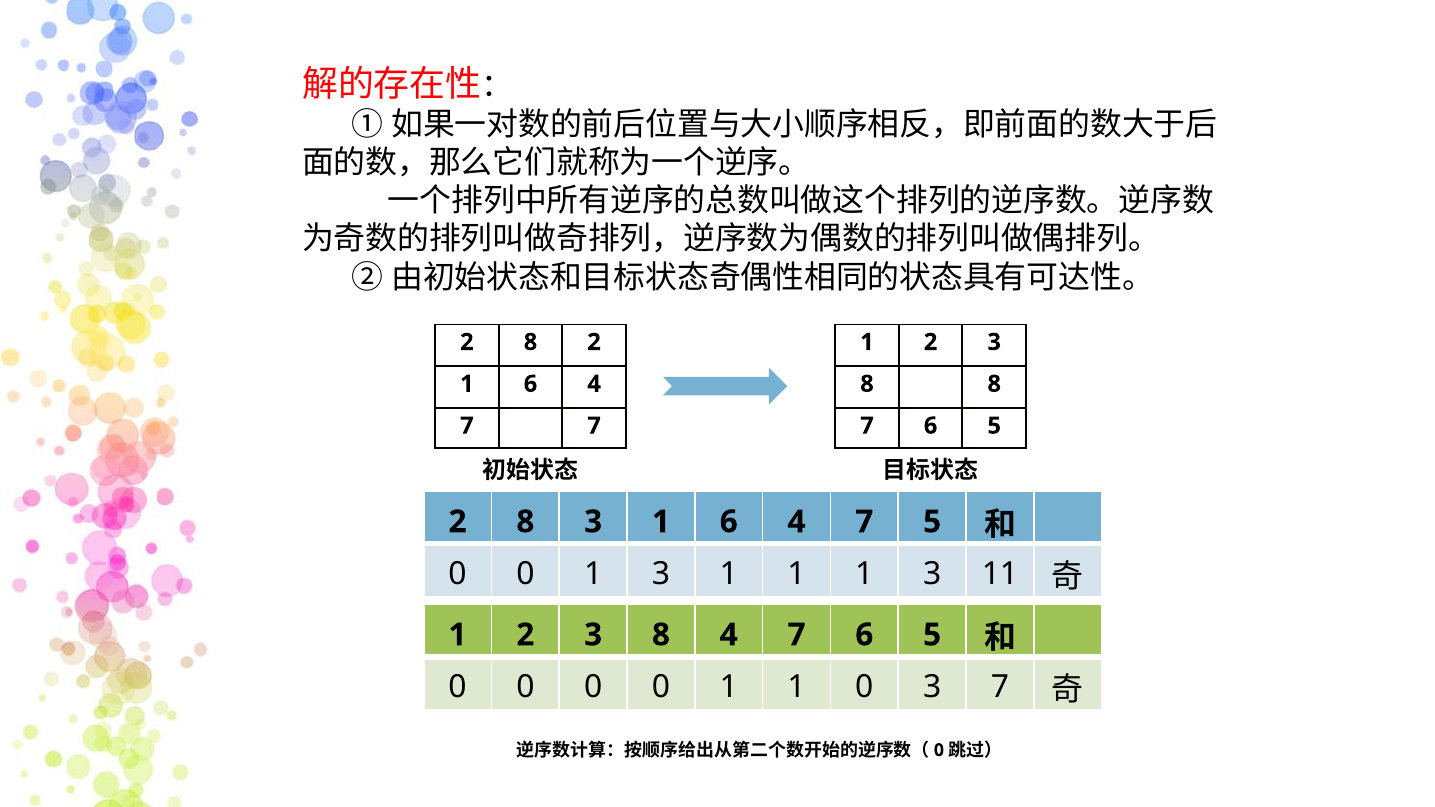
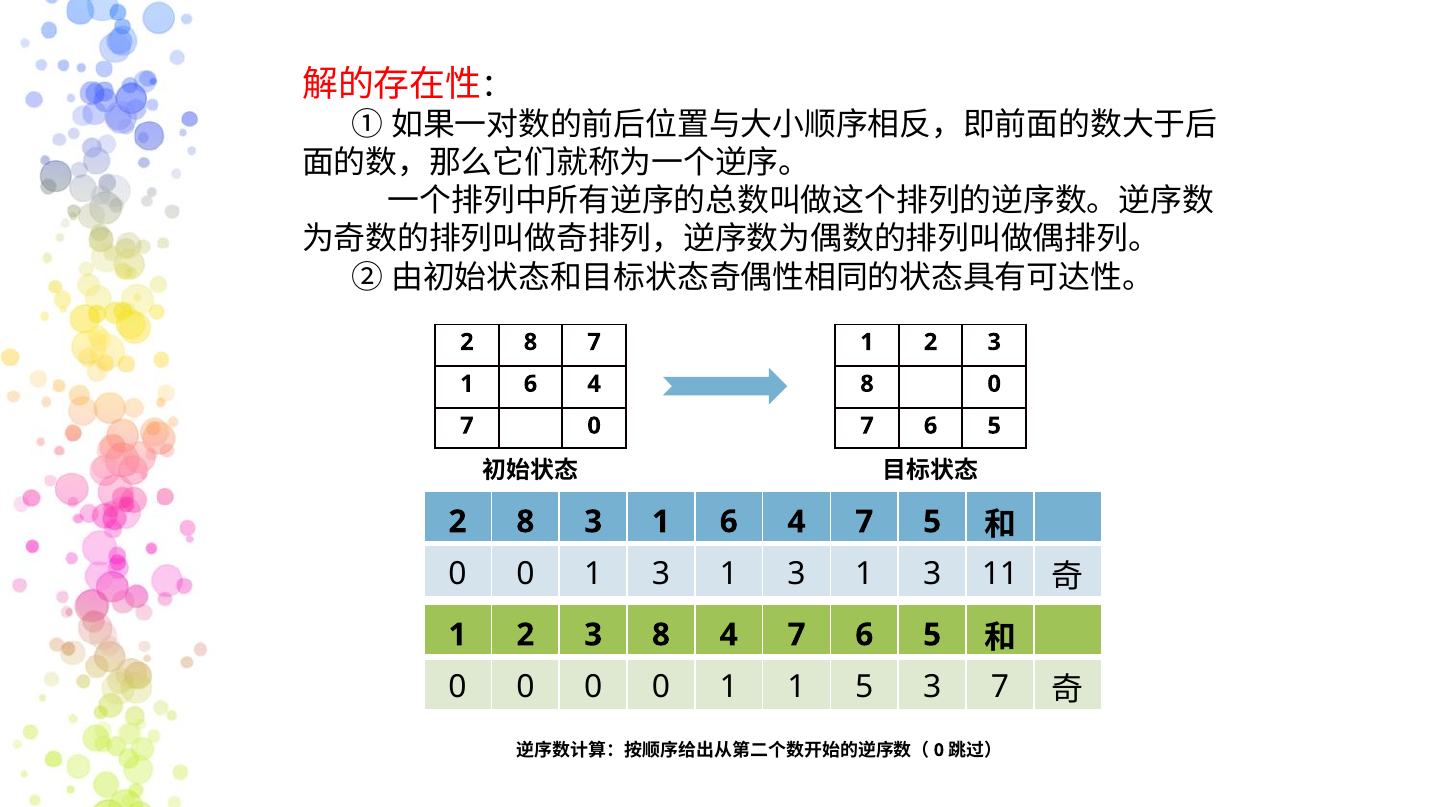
8 2: 2 -> 7
8 8: 8 -> 0
7 7: 7 -> 0
1 at (797, 575): 1 -> 3
1 0: 0 -> 5
